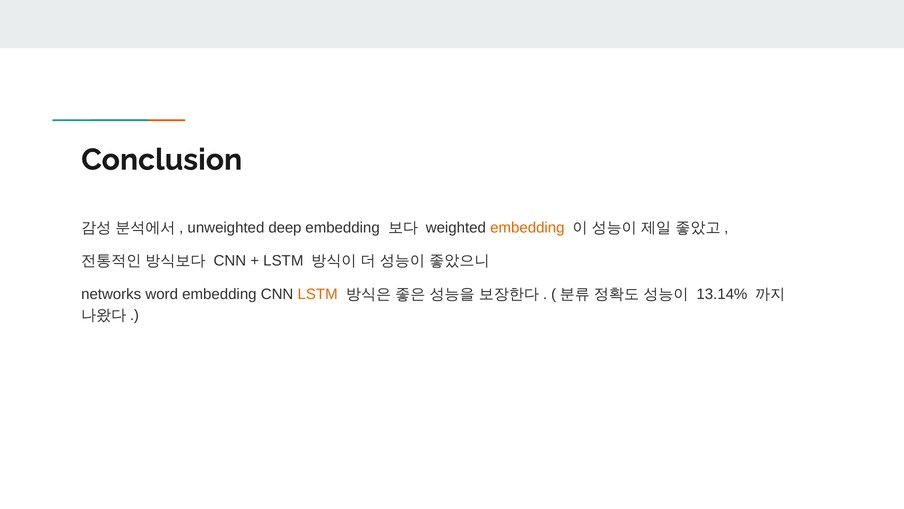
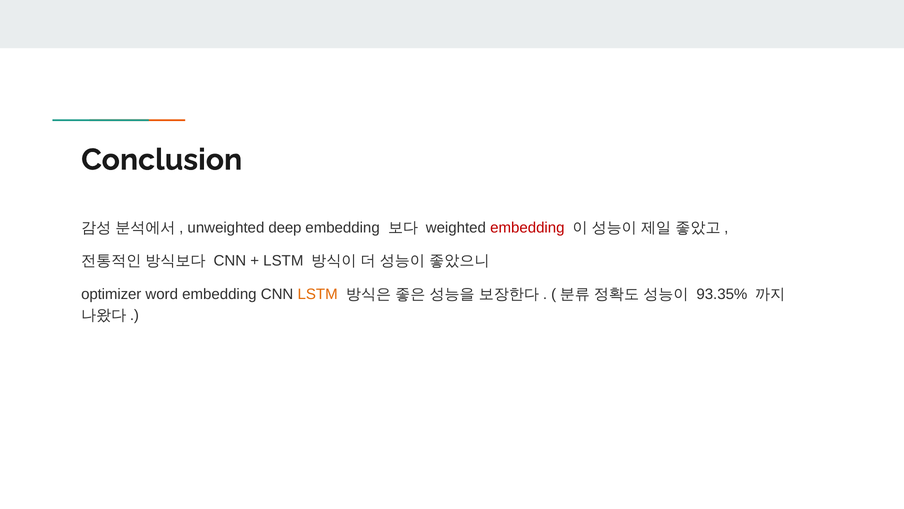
embedding at (527, 227) colour: orange -> red
networks: networks -> optimizer
13.14%: 13.14% -> 93.35%
